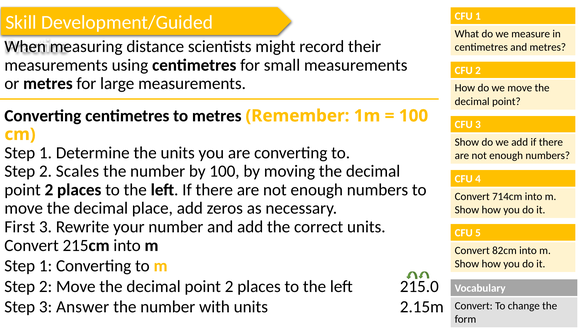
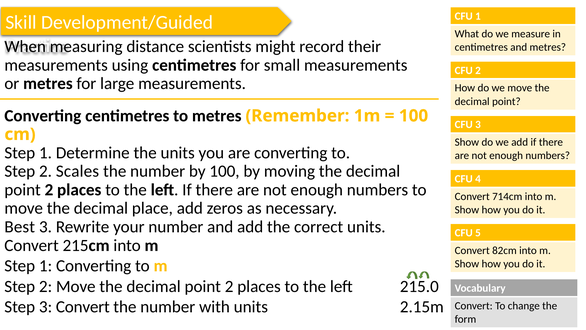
First: First -> Best
3 Answer: Answer -> Convert
